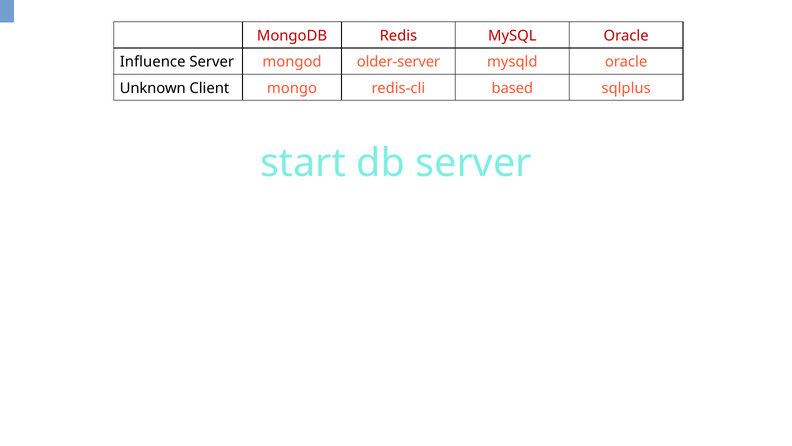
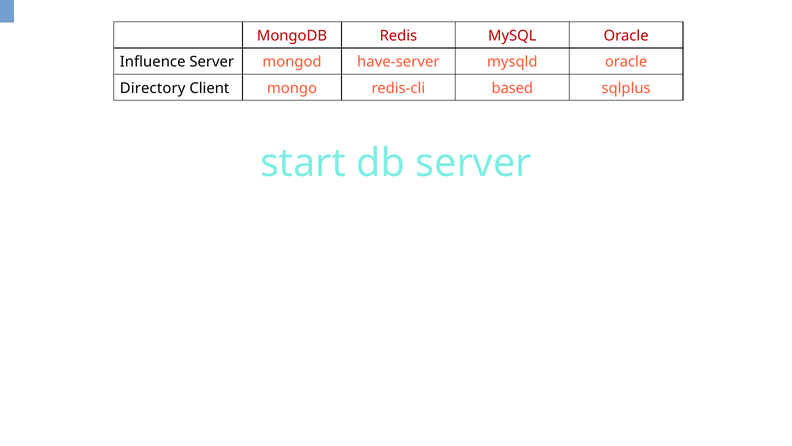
older-server: older-server -> have-server
Unknown: Unknown -> Directory
